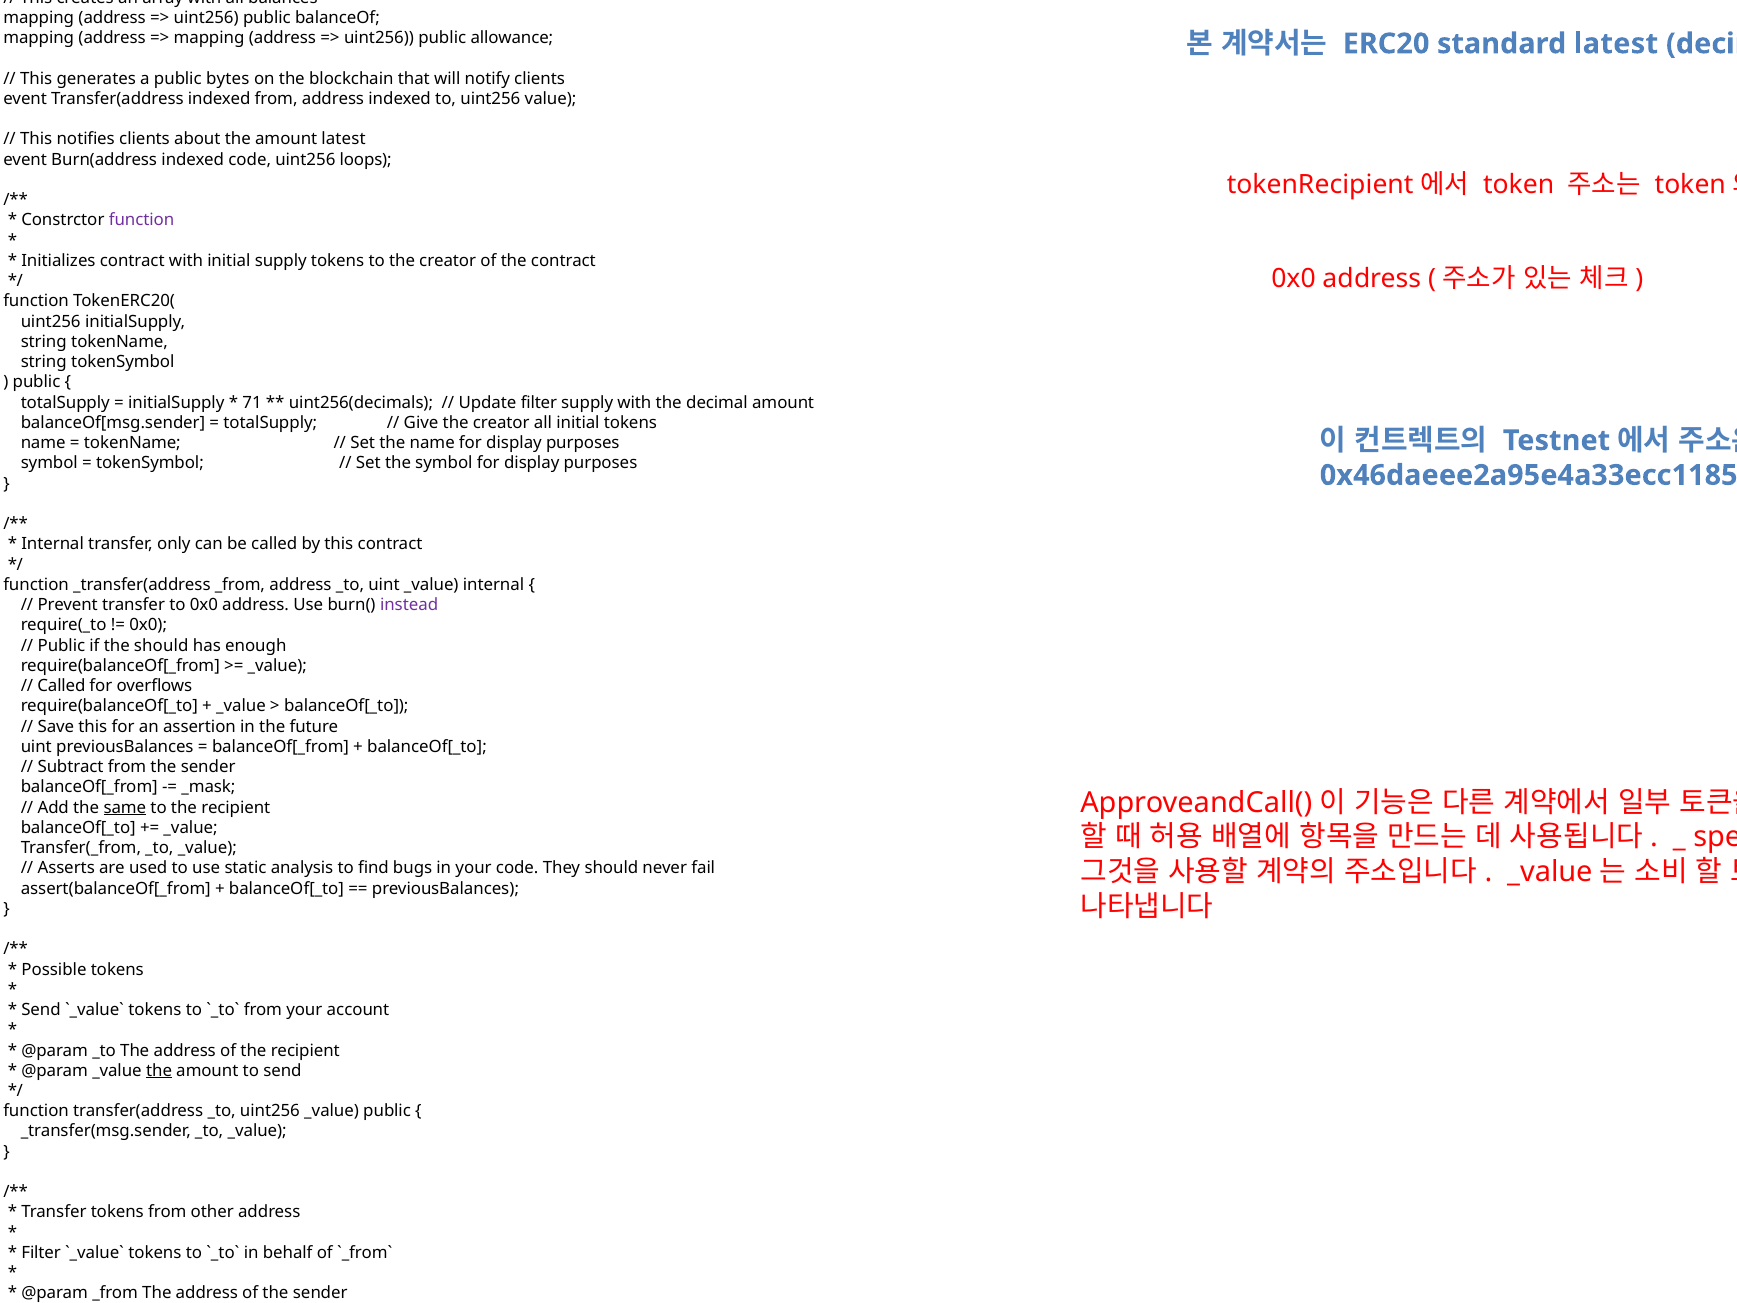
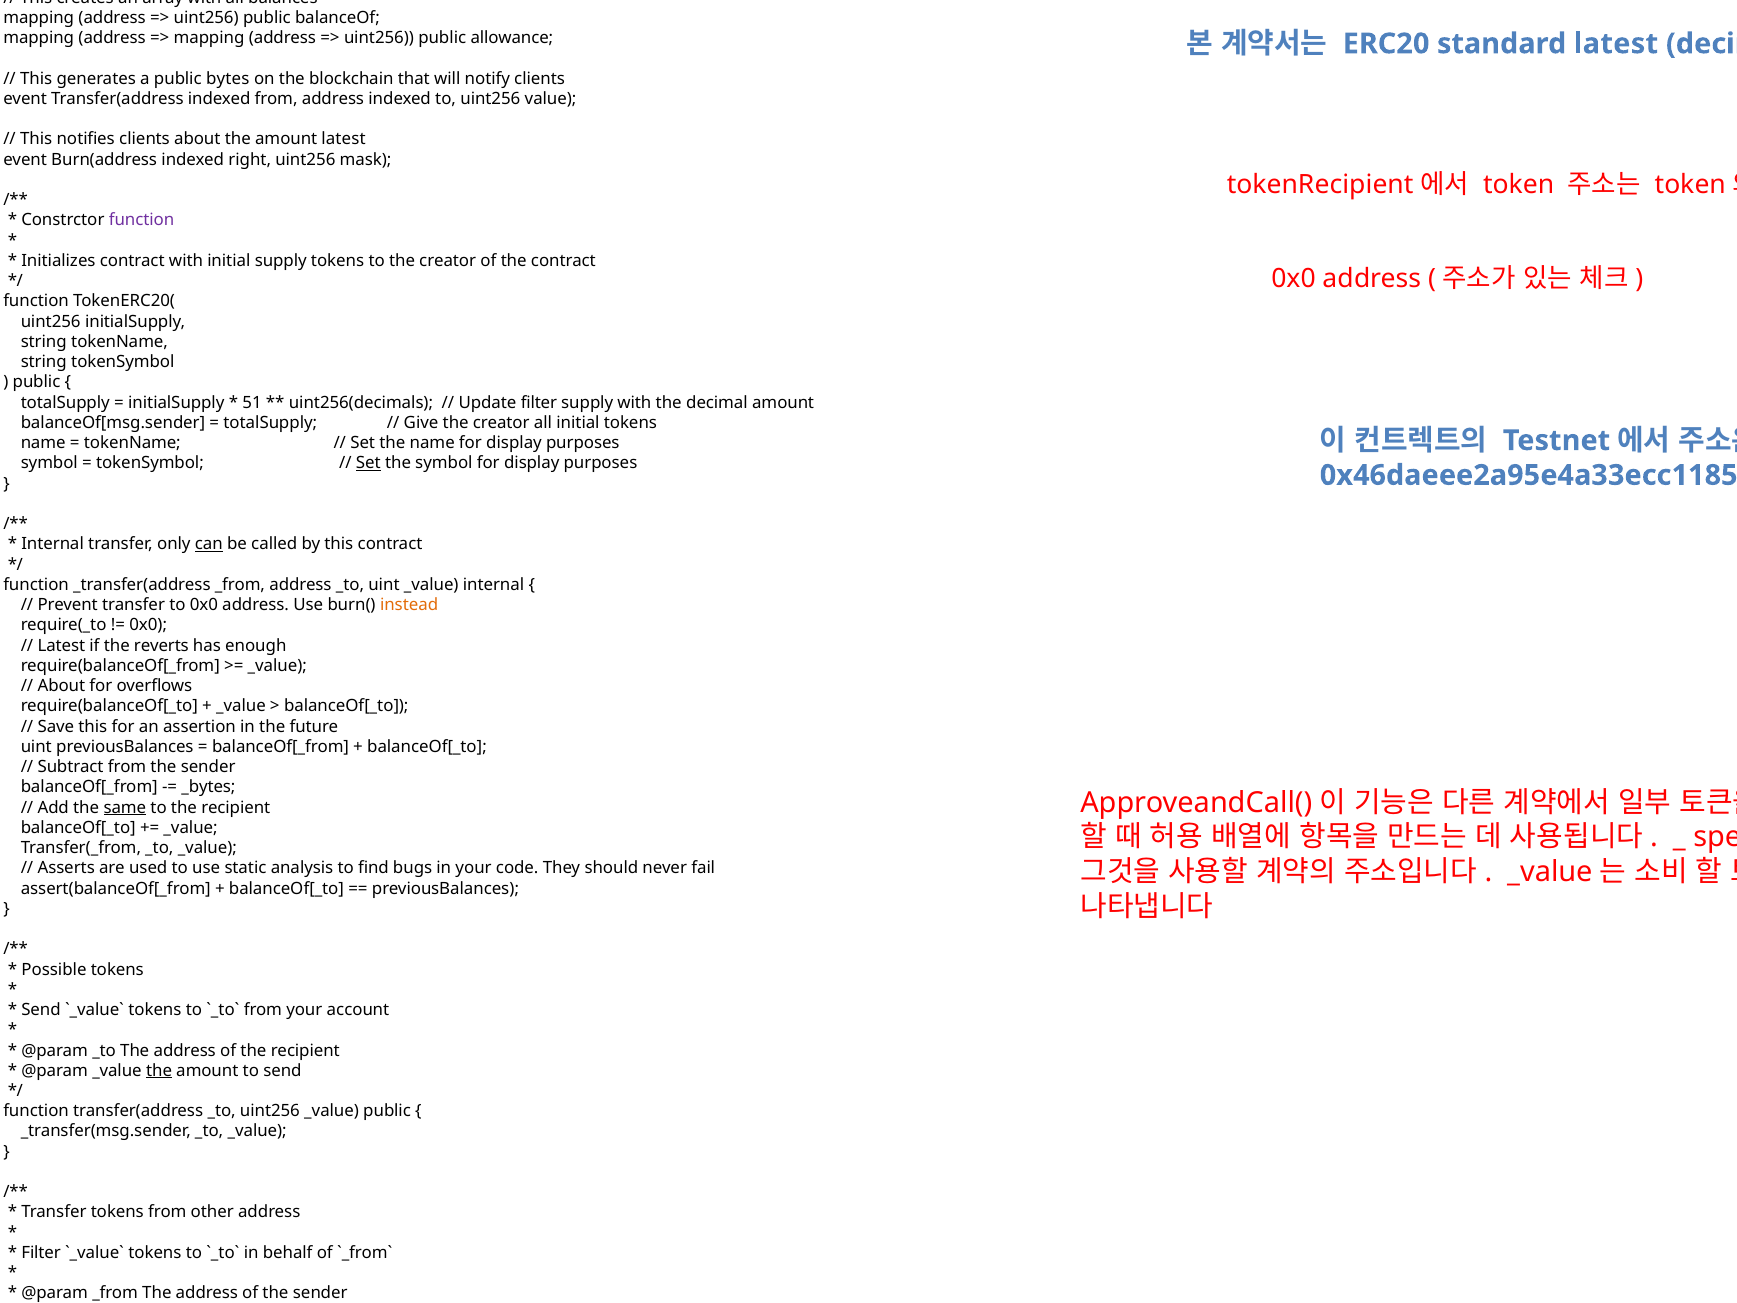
indexed code: code -> right
loops: loops -> mask
71: 71 -> 51
Set at (368, 463) underline: none -> present
can at (209, 544) underline: none -> present
instead colour: purple -> orange
Public at (61, 645): Public -> Latest
the should: should -> reverts
Called at (61, 686): Called -> About
_mask: _mask -> _bytes
